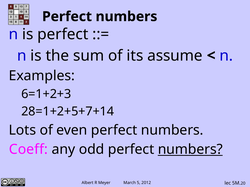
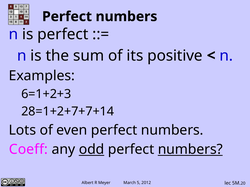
assume: assume -> positive
28=1+2+5+7+14: 28=1+2+5+7+14 -> 28=1+2+7+7+14
odd underline: none -> present
